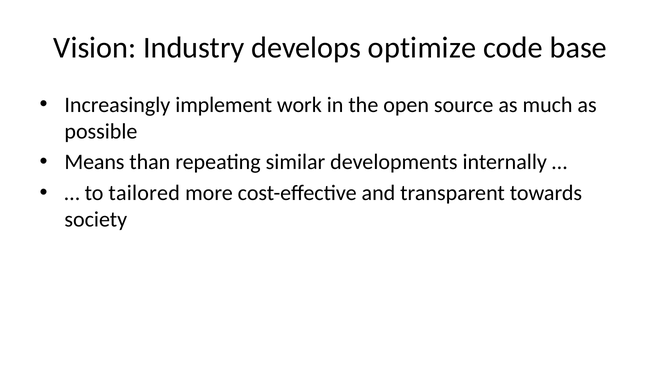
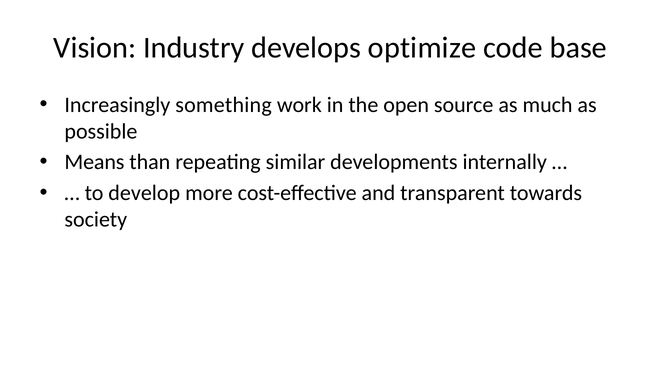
implement: implement -> something
tailored: tailored -> develop
